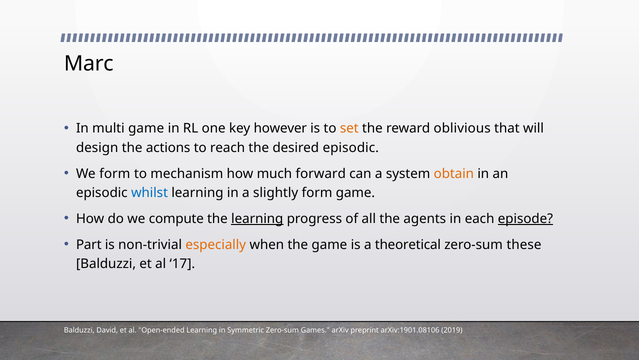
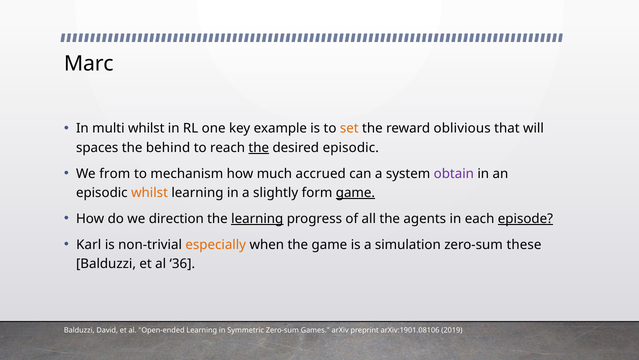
multi game: game -> whilst
however: however -> example
design: design -> spaces
actions: actions -> behind
the at (259, 148) underline: none -> present
We form: form -> from
forward: forward -> accrued
obtain colour: orange -> purple
whilst at (150, 193) colour: blue -> orange
game at (355, 193) underline: none -> present
compute: compute -> direction
Part: Part -> Karl
theoretical: theoretical -> simulation
17: 17 -> 36
